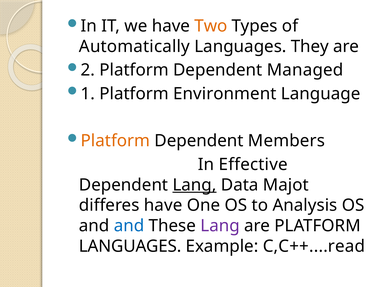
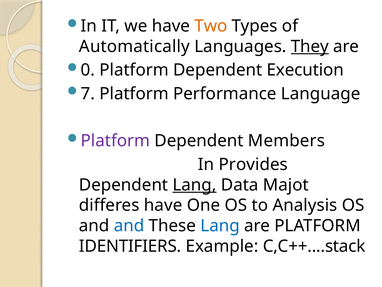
They underline: none -> present
2: 2 -> 0
Managed: Managed -> Execution
1: 1 -> 7
Environment: Environment -> Performance
Platform at (115, 141) colour: orange -> purple
Effective: Effective -> Provides
Lang at (220, 225) colour: purple -> blue
LANGUAGES at (130, 246): LANGUAGES -> IDENTIFIERS
C,C++....read: C,C++....read -> C,C++....stack
